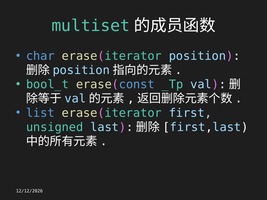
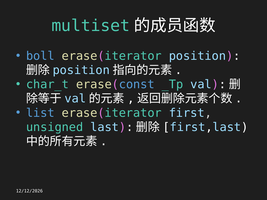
char: char -> boll
bool_t: bool_t -> char_t
